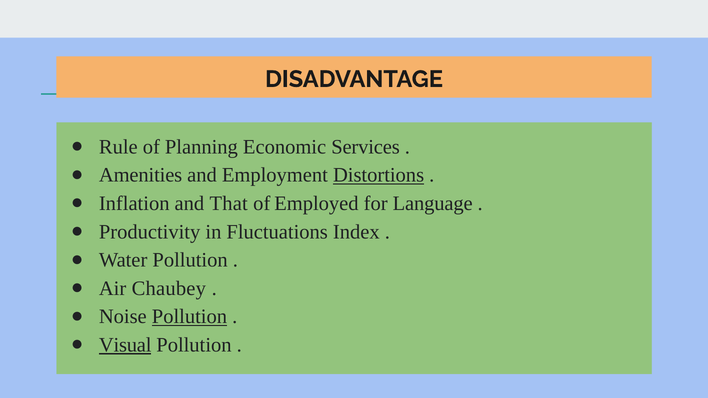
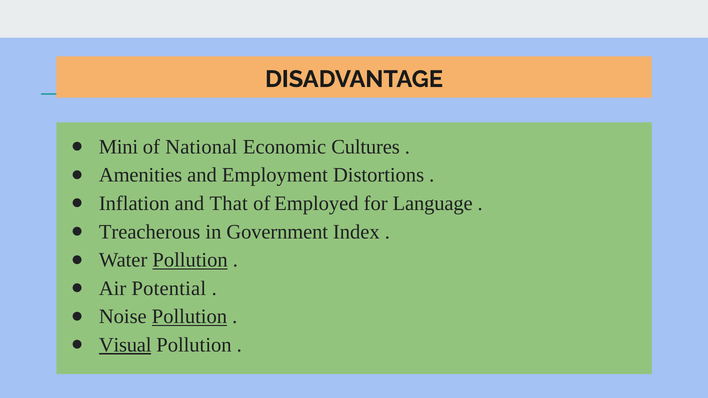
Rule: Rule -> Mini
Planning: Planning -> National
Services: Services -> Cultures
Distortions underline: present -> none
Productivity: Productivity -> Treacherous
Fluctuations: Fluctuations -> Government
Pollution at (190, 260) underline: none -> present
Chaubey: Chaubey -> Potential
